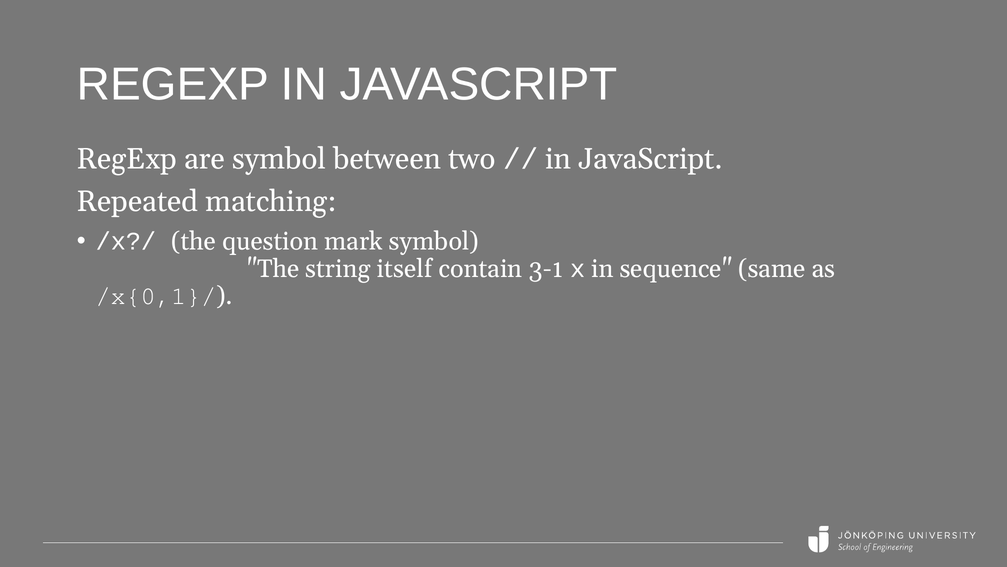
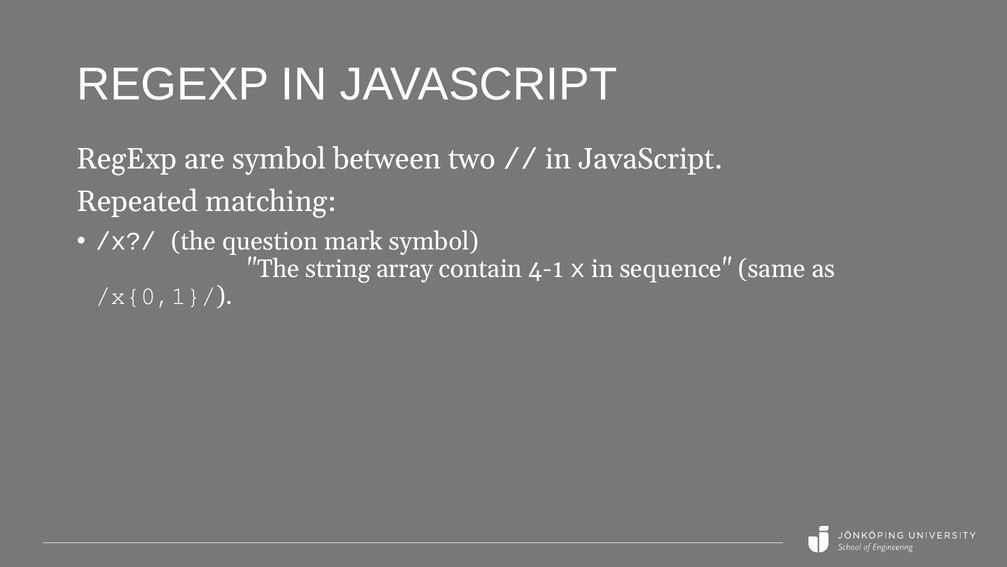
itself: itself -> array
3-1: 3-1 -> 4-1
